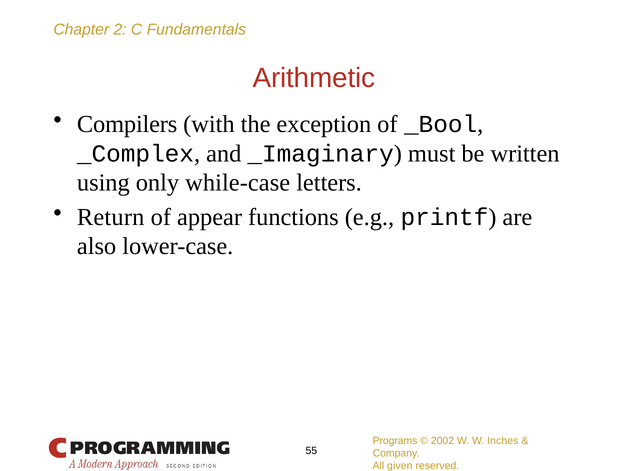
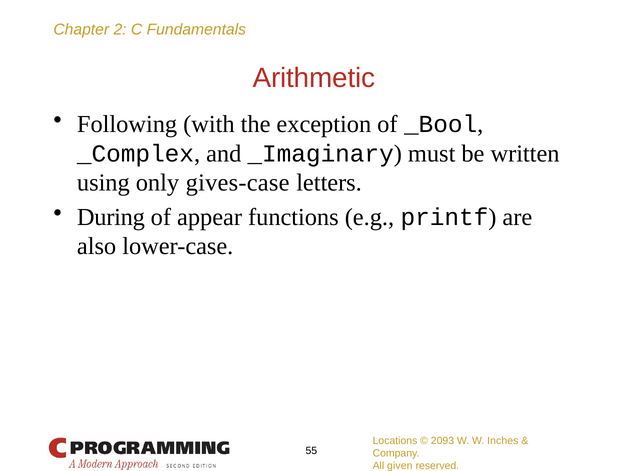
Compilers: Compilers -> Following
while-case: while-case -> gives-case
Return: Return -> During
Programs: Programs -> Locations
2002: 2002 -> 2093
